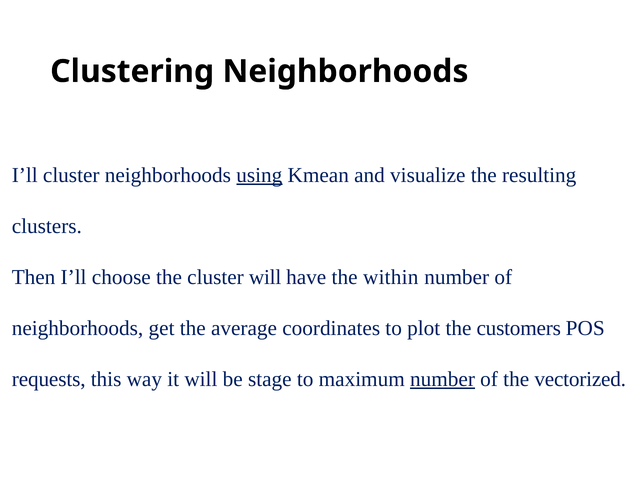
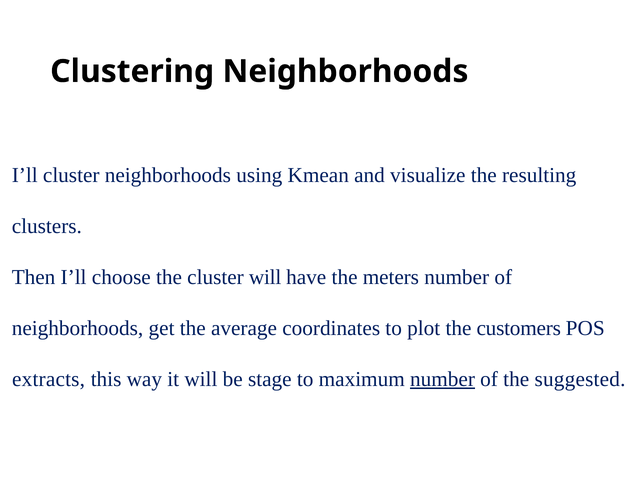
using underline: present -> none
within: within -> meters
requests: requests -> extracts
vectorized: vectorized -> suggested
